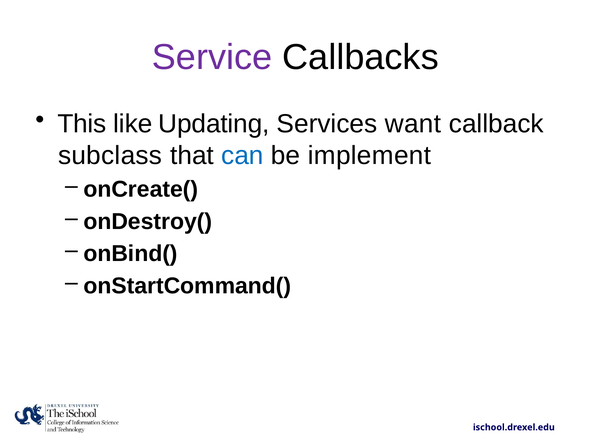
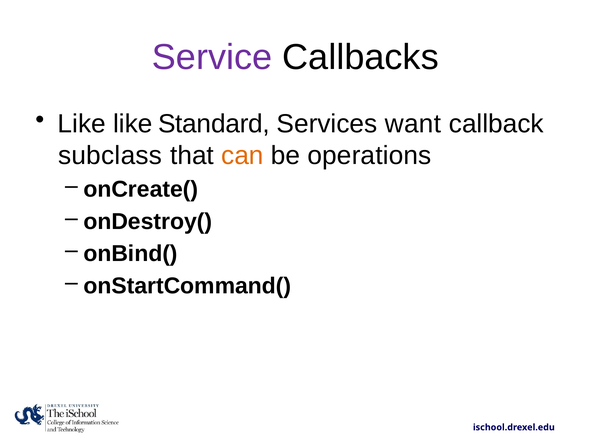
This at (82, 124): This -> Like
Updating: Updating -> Standard
can colour: blue -> orange
implement: implement -> operations
